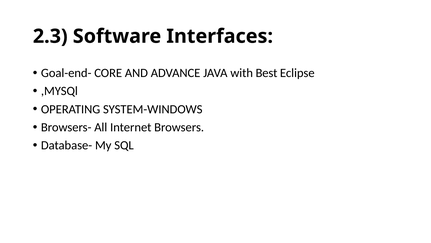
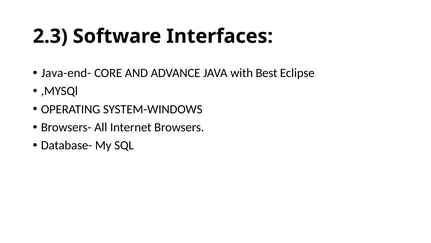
Goal-end-: Goal-end- -> Java-end-
